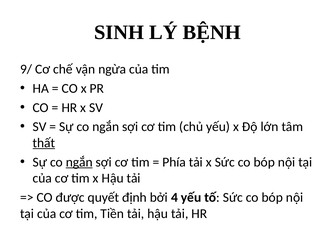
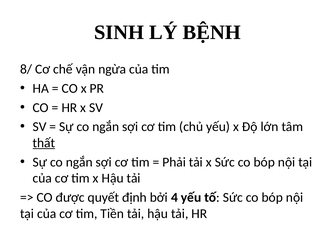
9/: 9/ -> 8/
ngắn at (79, 162) underline: present -> none
Phía: Phía -> Phải
